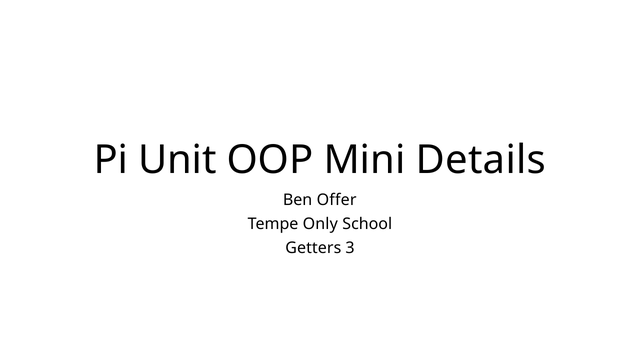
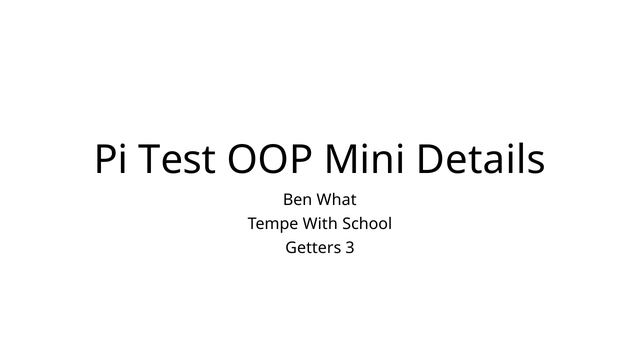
Unit: Unit -> Test
Offer: Offer -> What
Only: Only -> With
